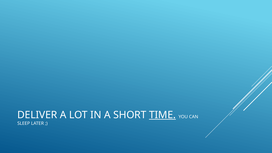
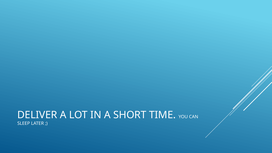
TIME underline: present -> none
